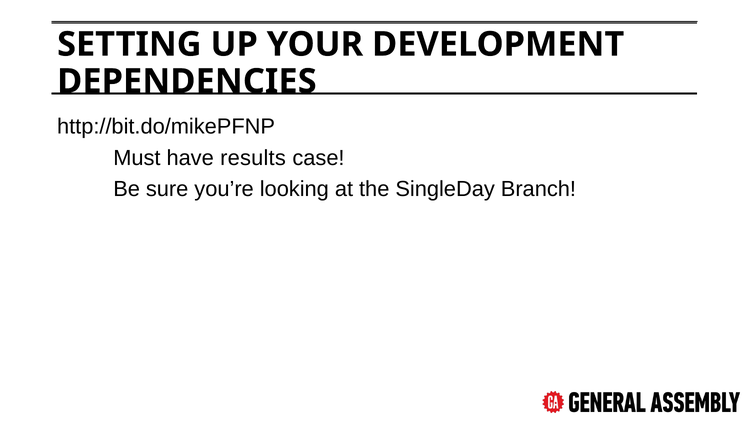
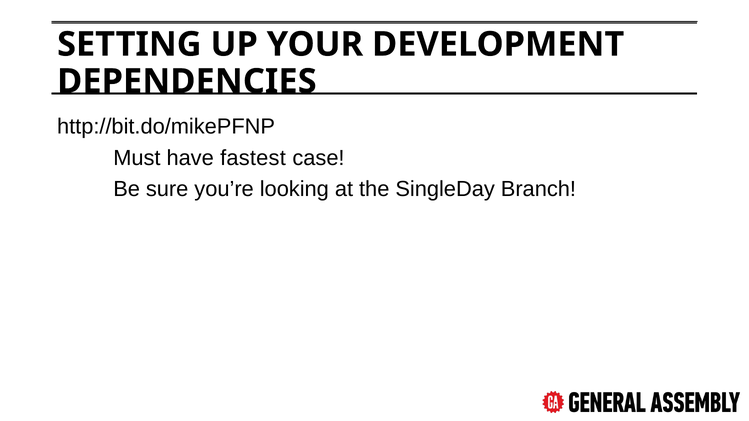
results: results -> fastest
